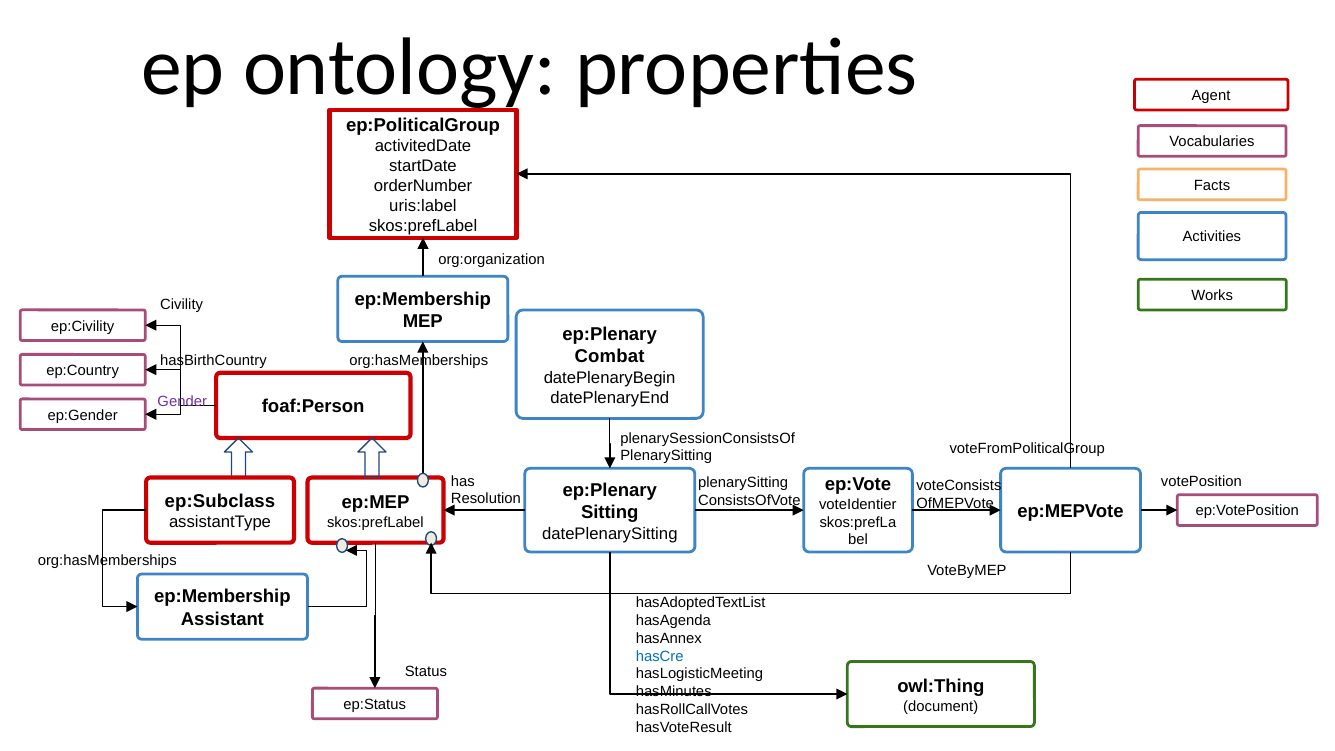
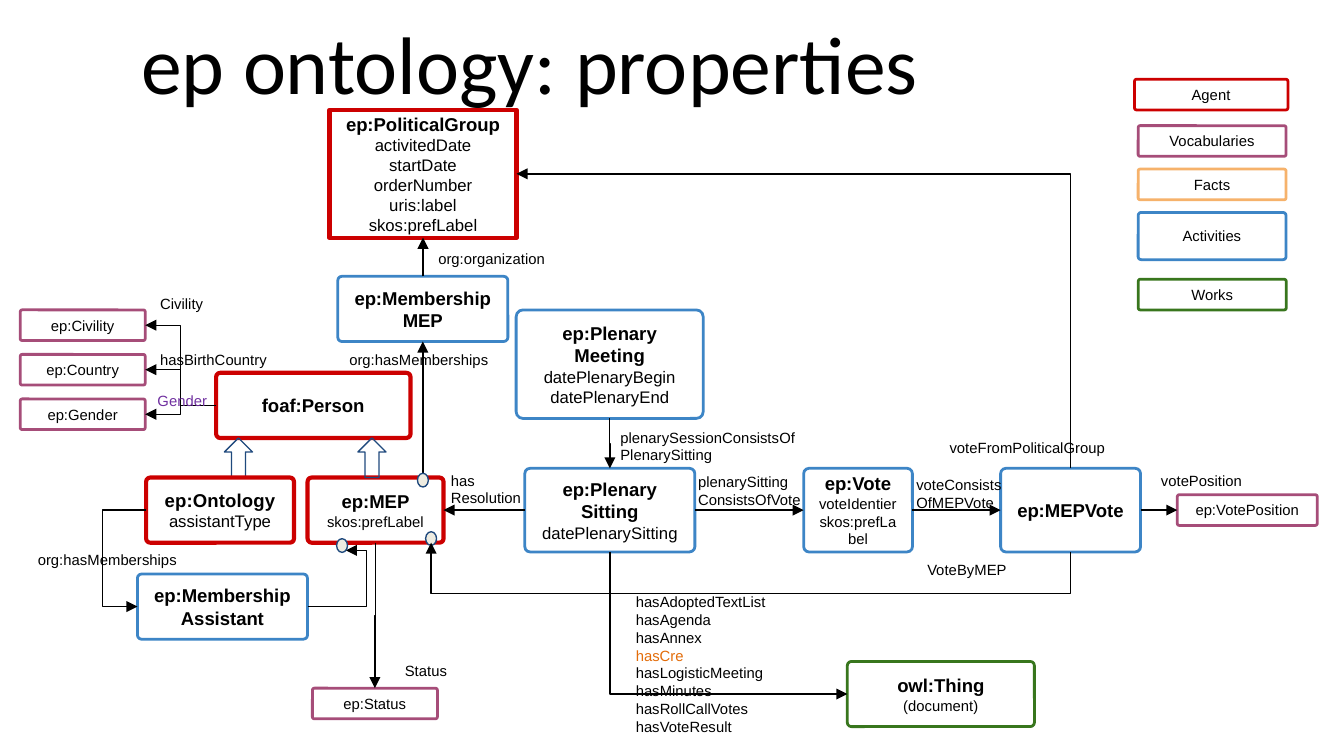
Combat: Combat -> Meeting
ep:Subclass: ep:Subclass -> ep:Ontology
hasCre colour: blue -> orange
